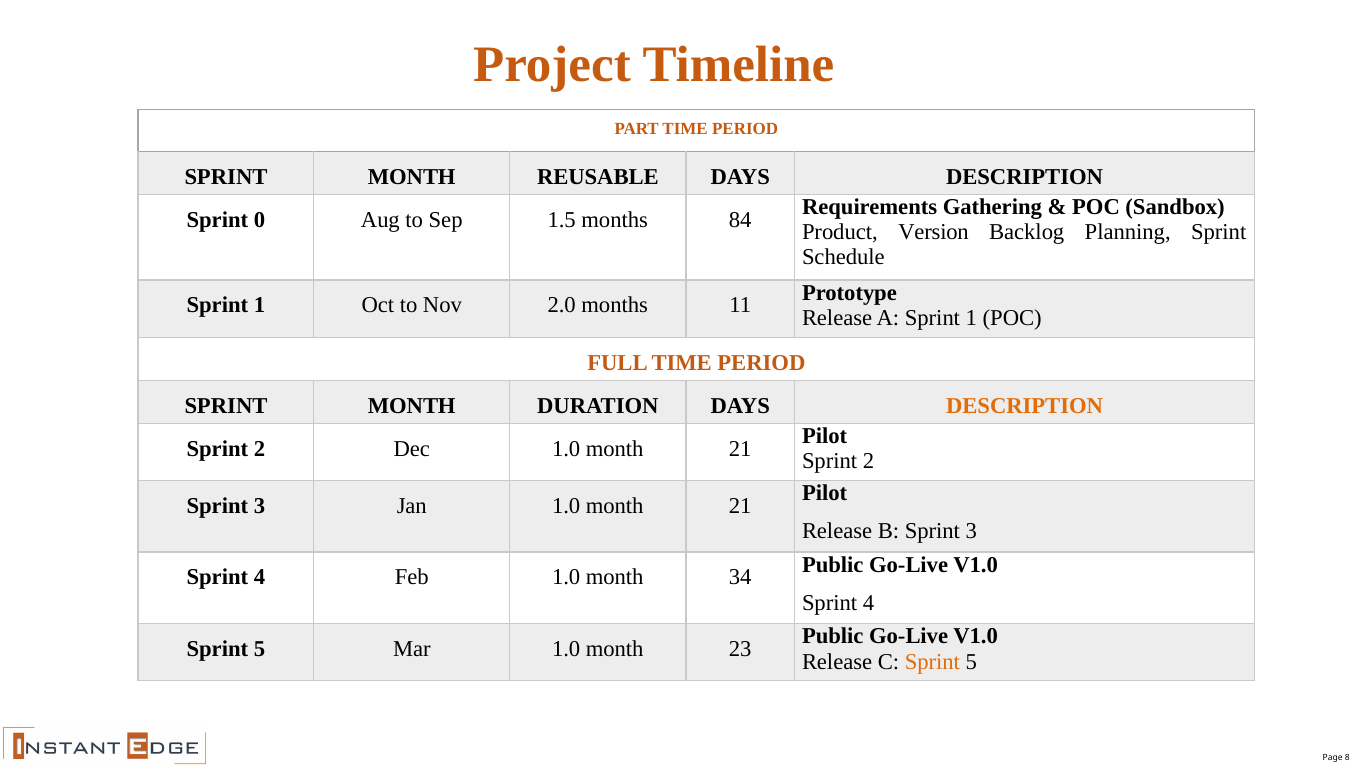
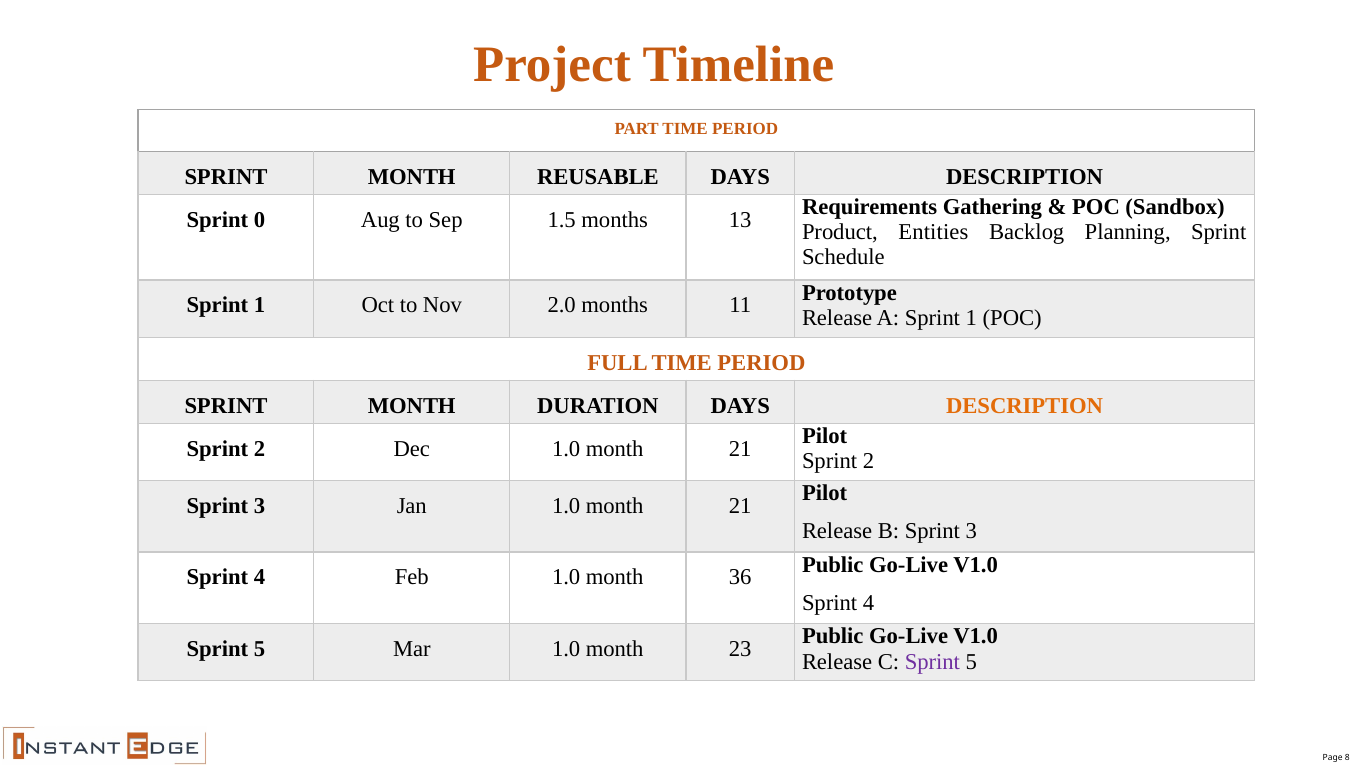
84: 84 -> 13
Version: Version -> Entities
34: 34 -> 36
Sprint at (932, 661) colour: orange -> purple
